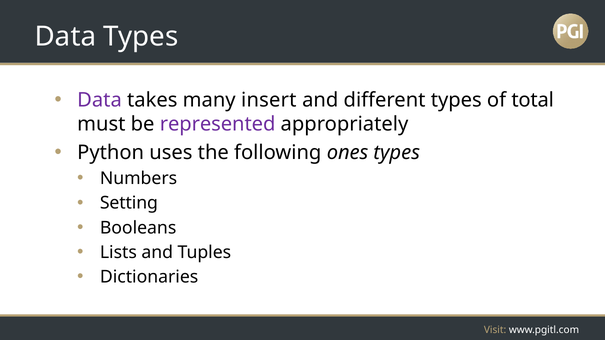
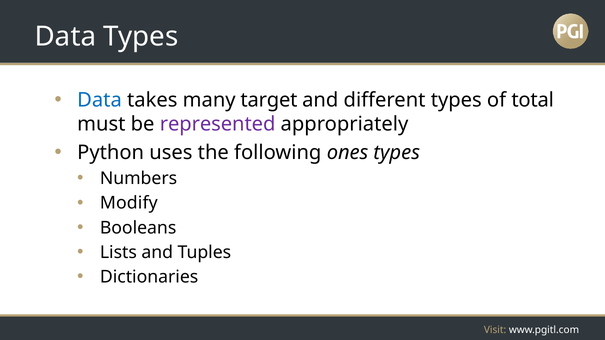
Data at (100, 100) colour: purple -> blue
insert: insert -> target
Setting: Setting -> Modify
